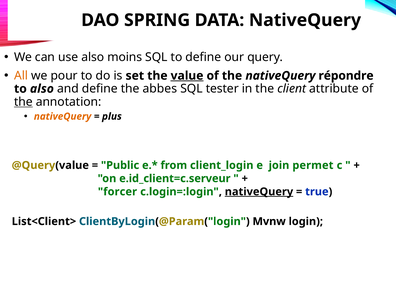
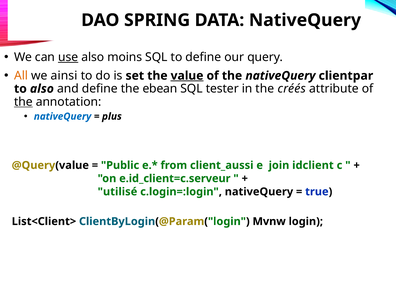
use underline: none -> present
pour: pour -> ainsi
répondre: répondre -> clientpar
abbes: abbes -> ebean
client: client -> créés
nativeQuery at (63, 116) colour: orange -> blue
client_login: client_login -> client_aussi
permet: permet -> idclient
forcer: forcer -> utilisé
nativeQuery at (259, 192) underline: present -> none
